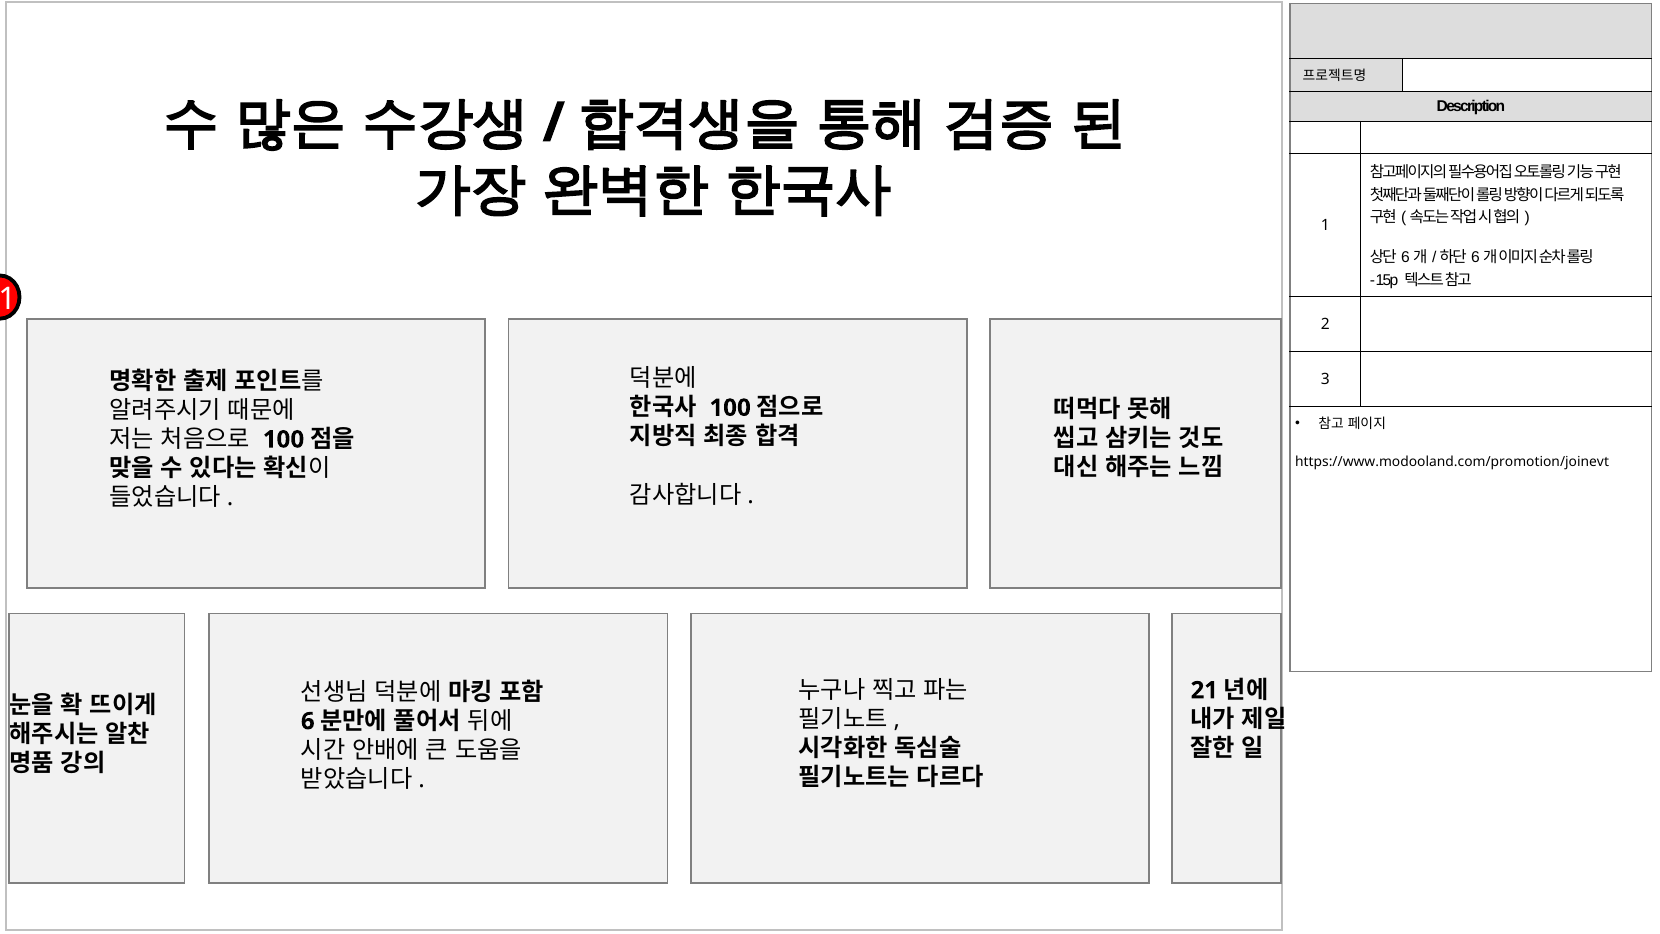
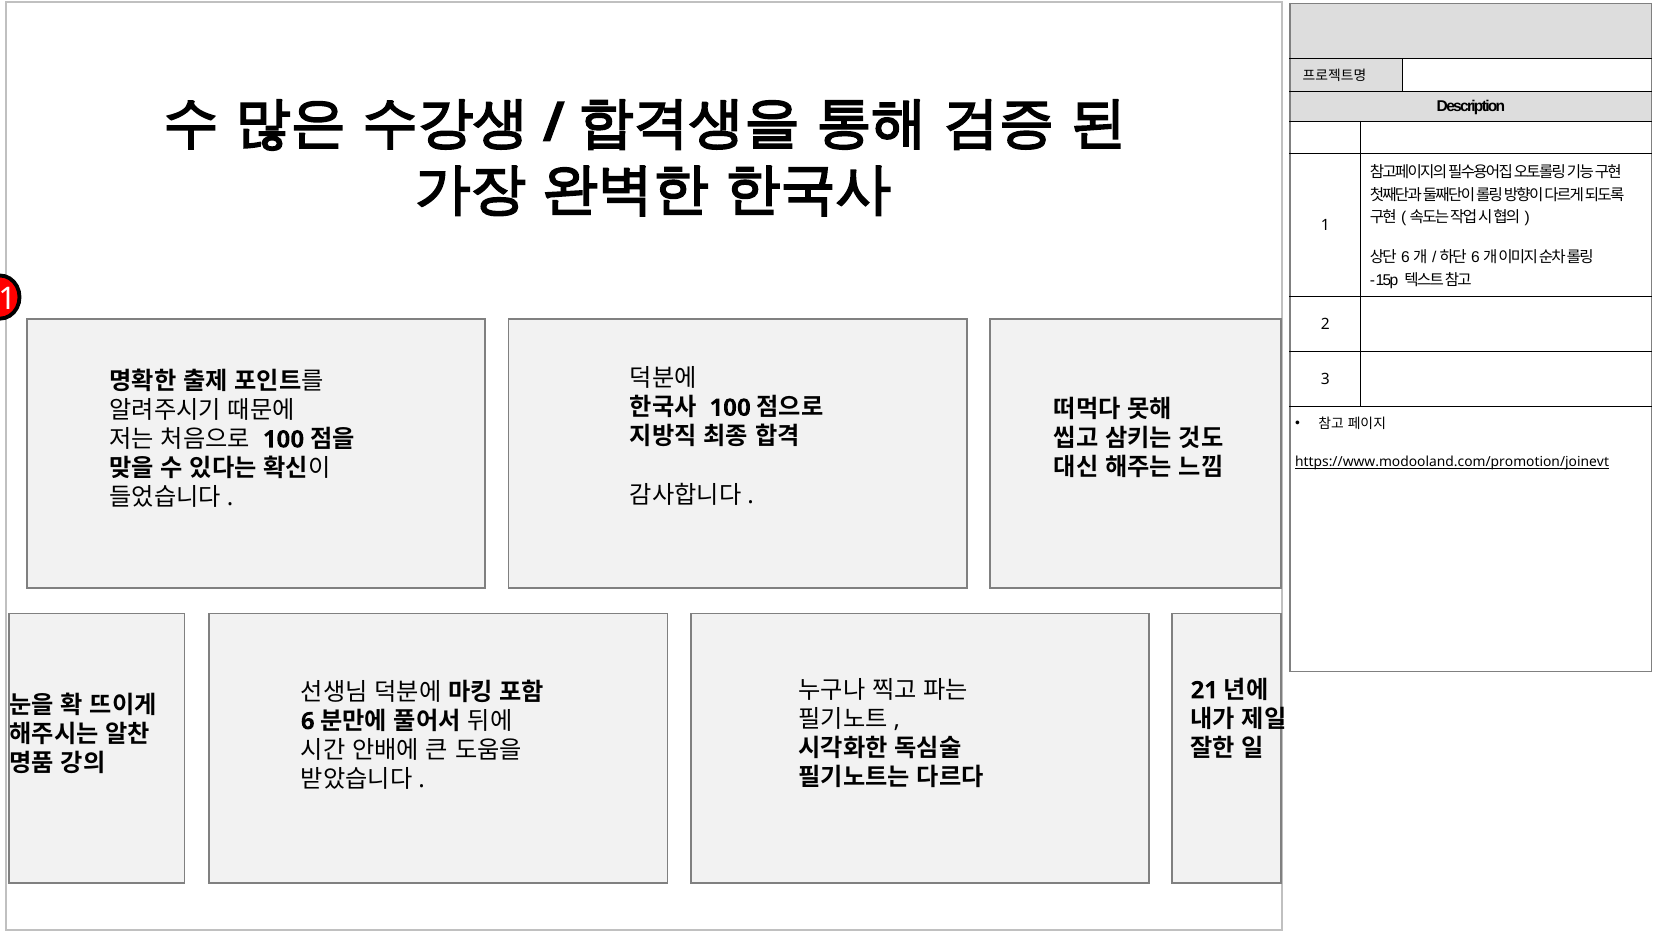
https://www.modooland.com/promotion/joinevt underline: none -> present
